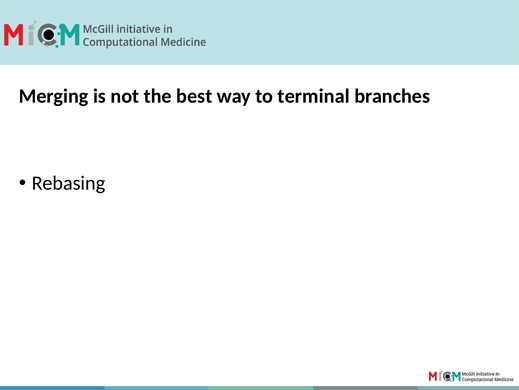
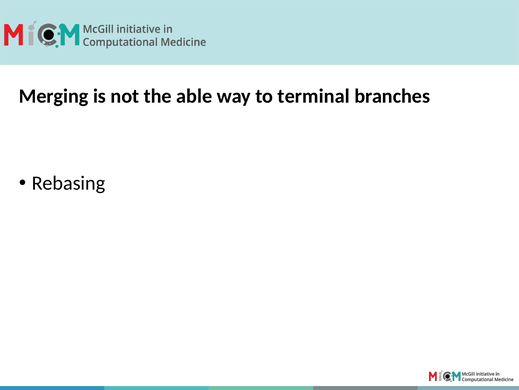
best: best -> able
